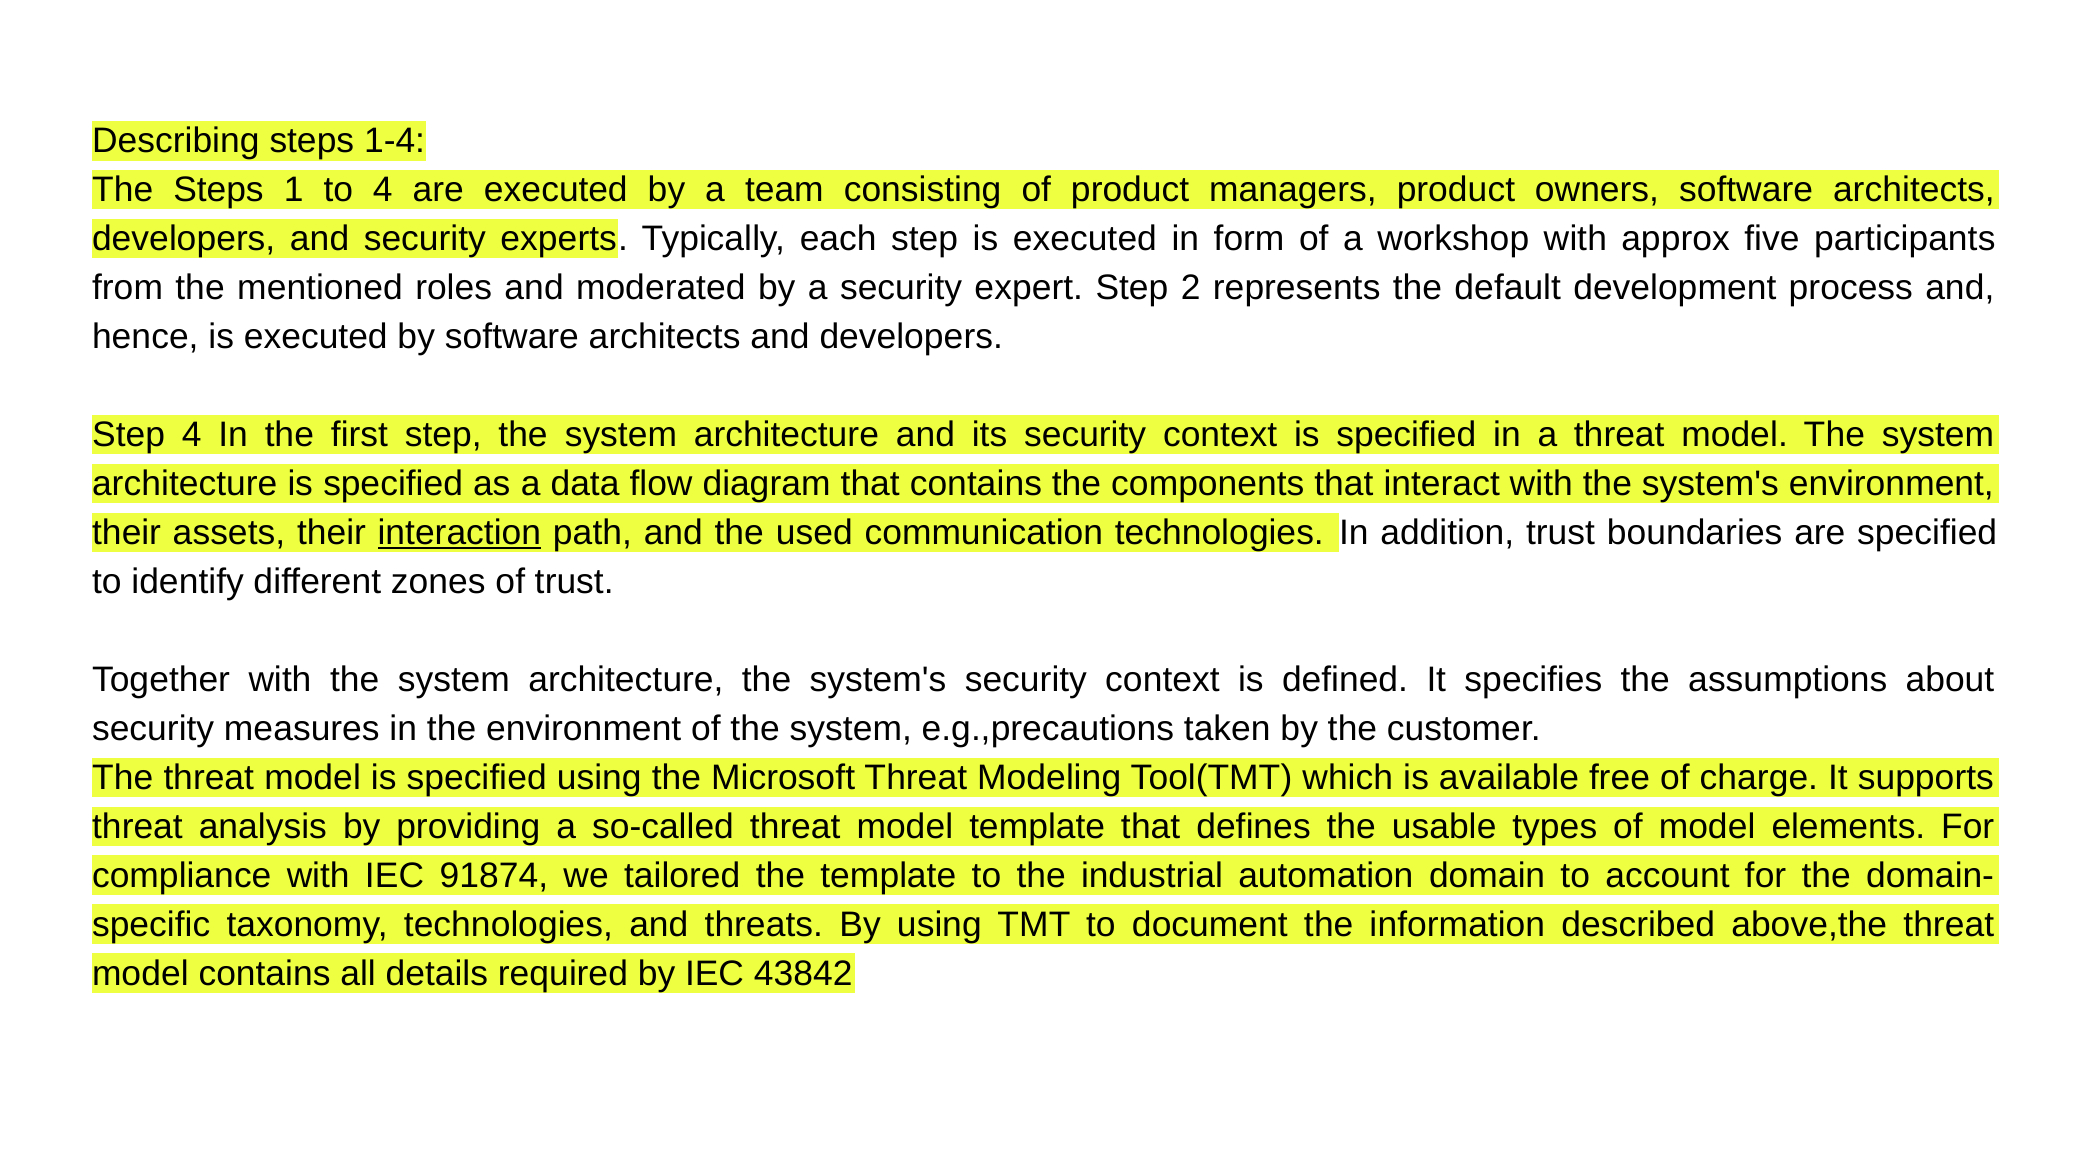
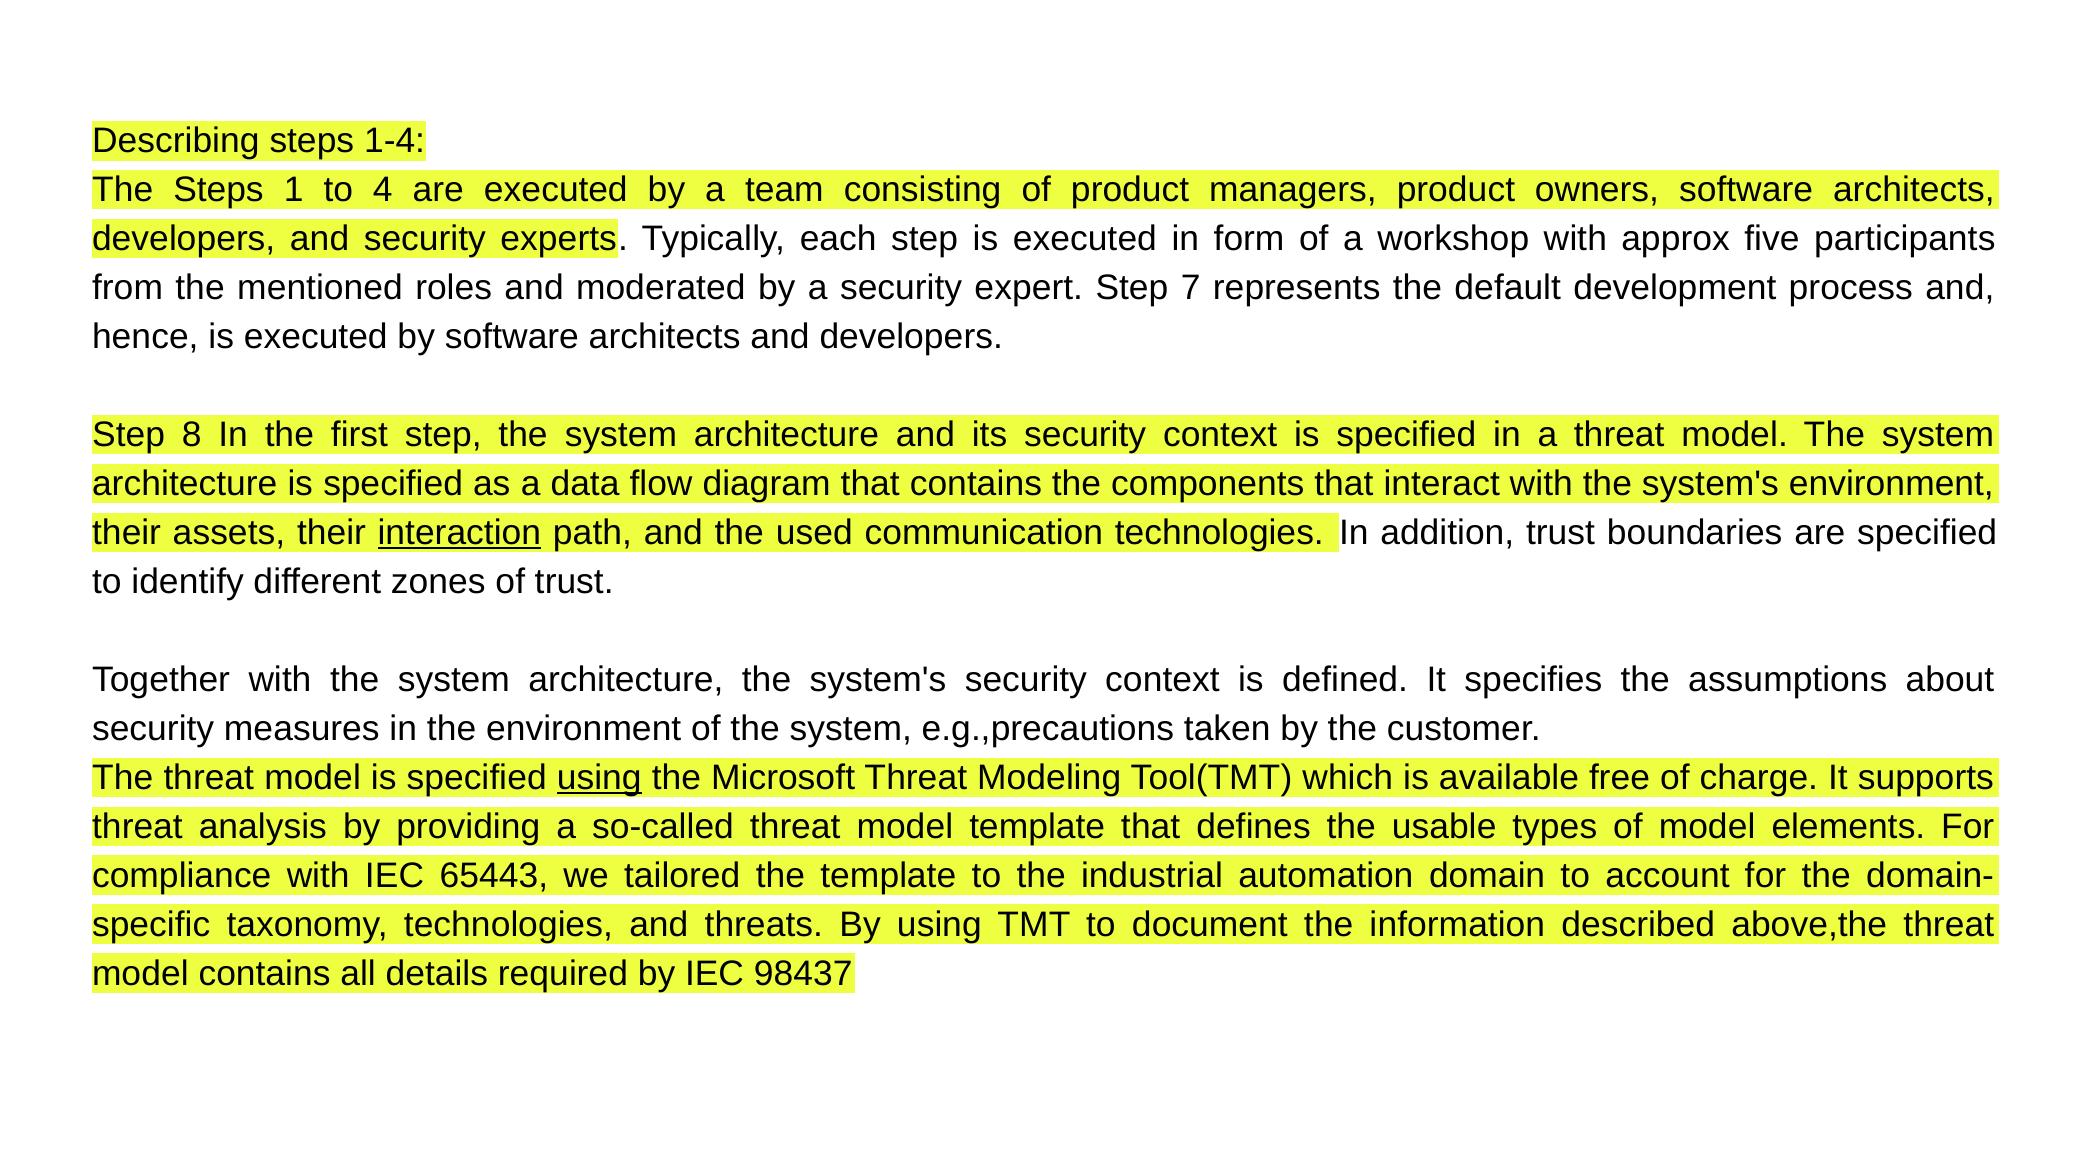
2: 2 -> 7
Step 4: 4 -> 8
using at (599, 778) underline: none -> present
91874: 91874 -> 65443
43842: 43842 -> 98437
